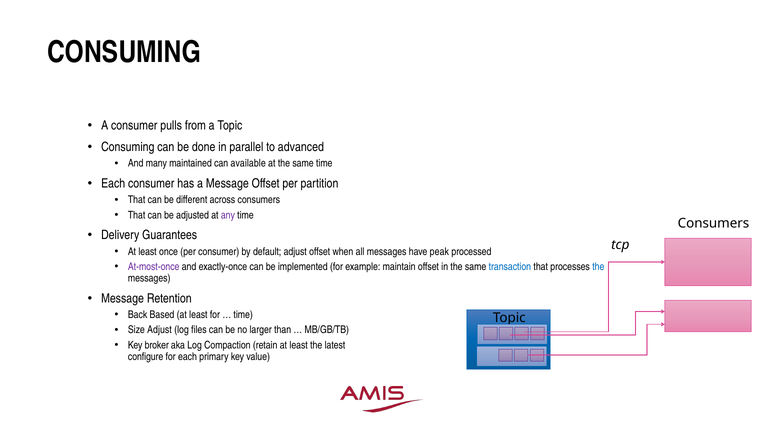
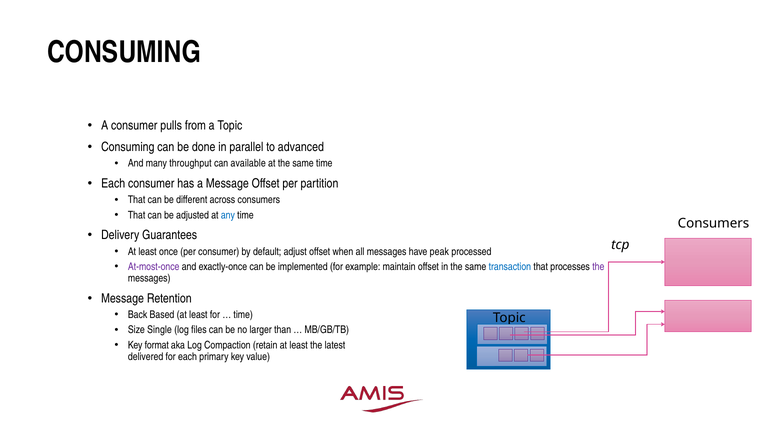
maintained: maintained -> throughput
any colour: purple -> blue
the at (598, 267) colour: blue -> purple
Size Adjust: Adjust -> Single
broker: broker -> format
configure: configure -> delivered
